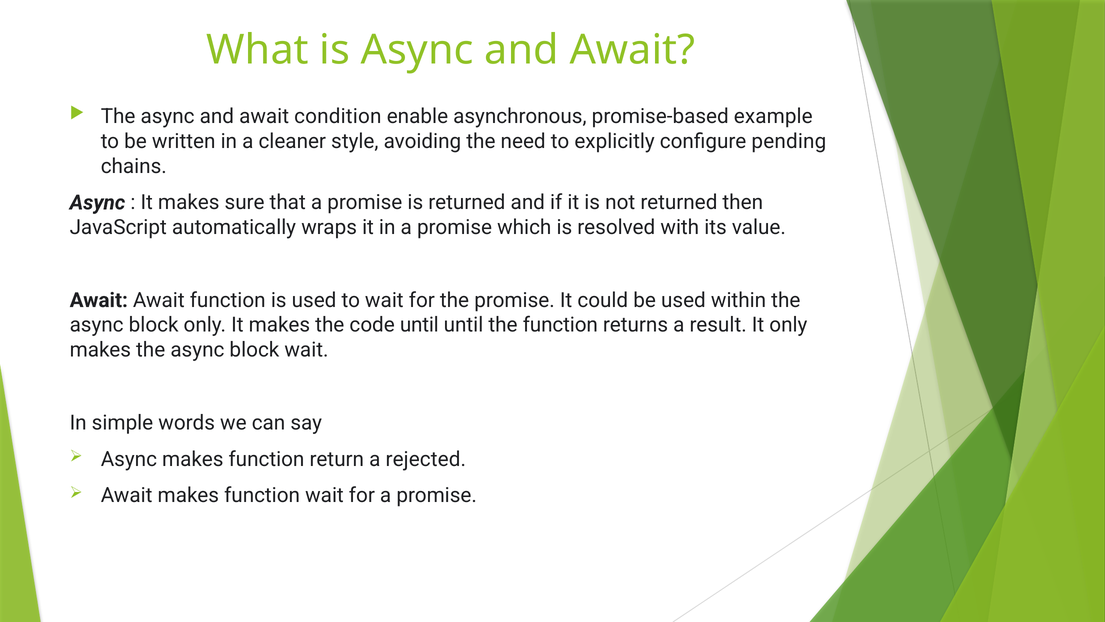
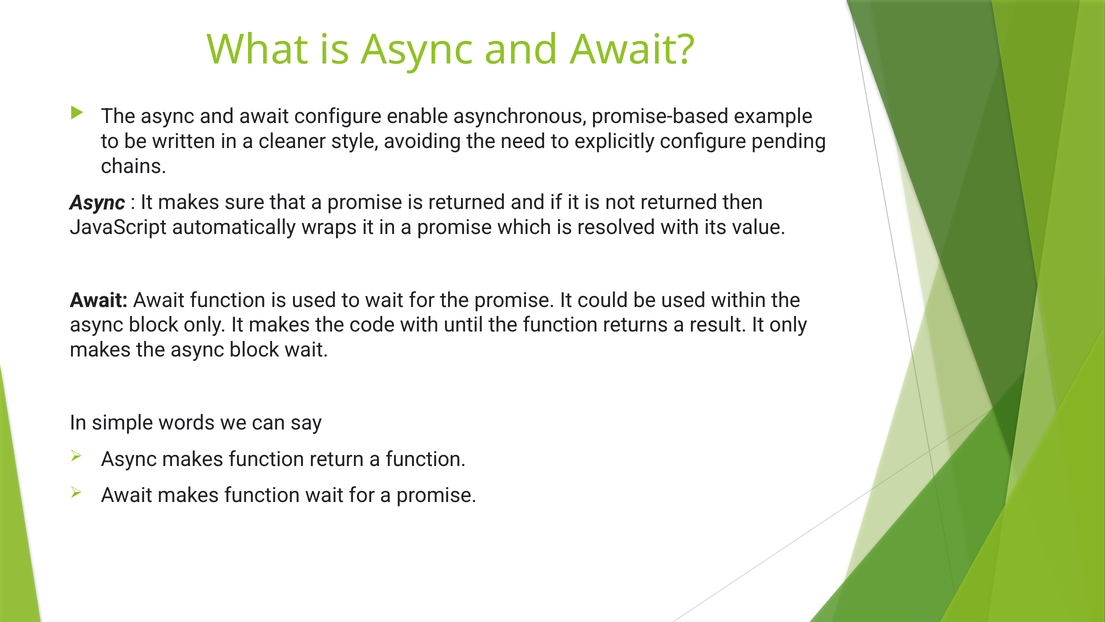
await condition: condition -> configure
code until: until -> with
a rejected: rejected -> function
